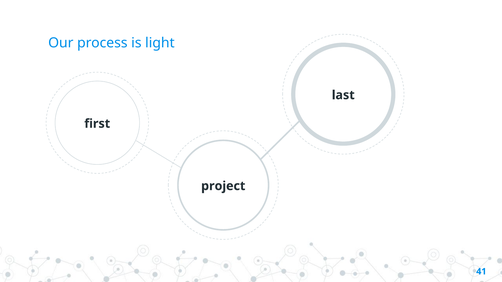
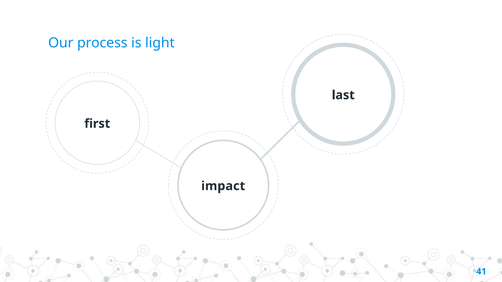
project: project -> impact
